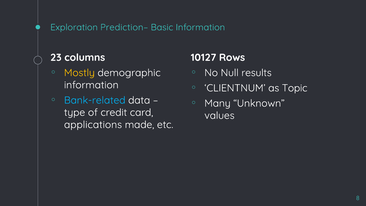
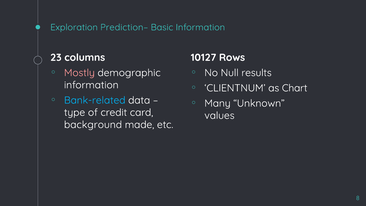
Mostly colour: yellow -> pink
Topic: Topic -> Chart
applications: applications -> background
